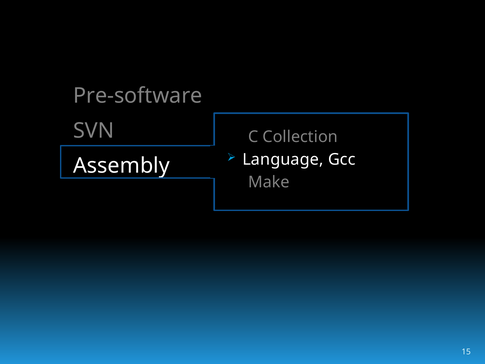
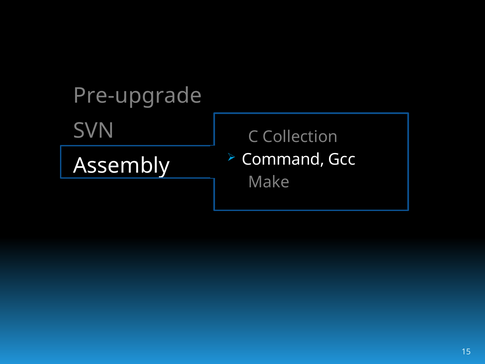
Pre-software: Pre-software -> Pre-upgrade
Language: Language -> Command
